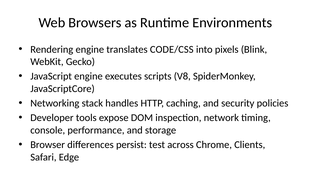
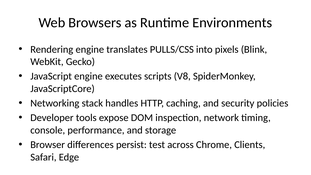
CODE/CSS: CODE/CSS -> PULLS/CSS
